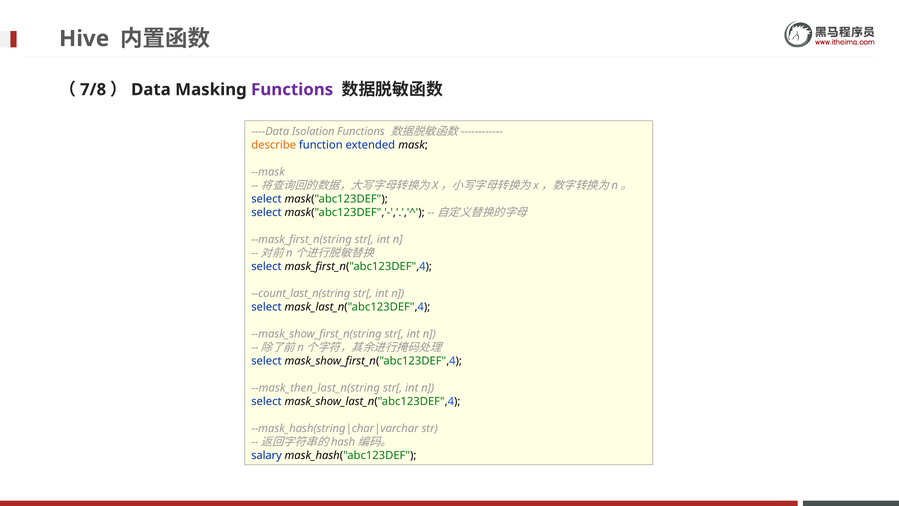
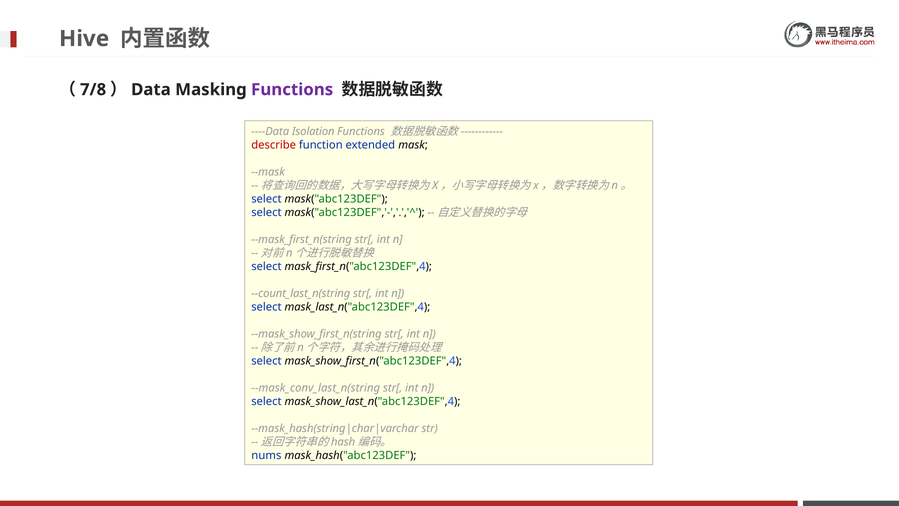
describe colour: orange -> red
--mask_then_last_n(string: --mask_then_last_n(string -> --mask_conv_last_n(string
salary: salary -> nums
